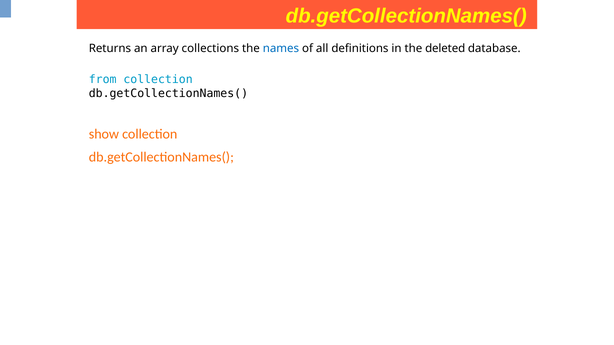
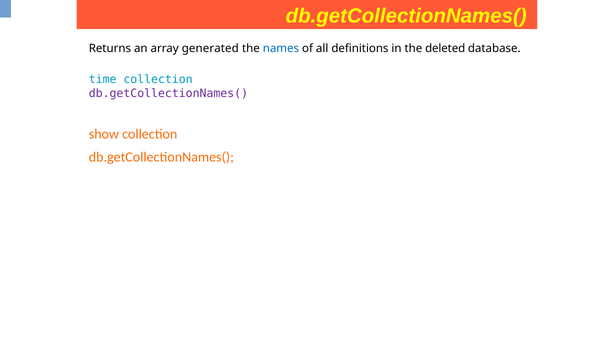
collections: collections -> generated
from: from -> time
db.getCollectionNames( at (168, 93) colour: black -> purple
